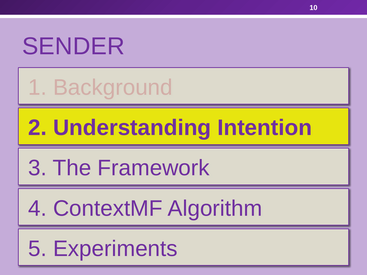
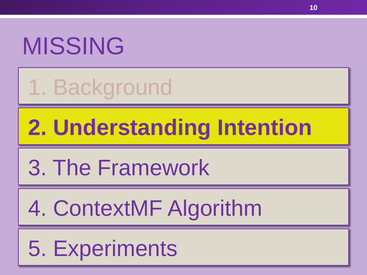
SENDER: SENDER -> MISSING
